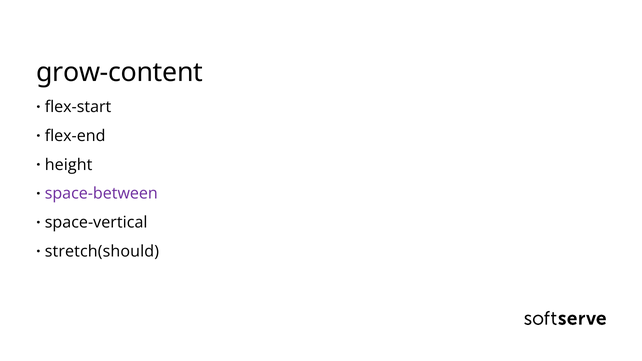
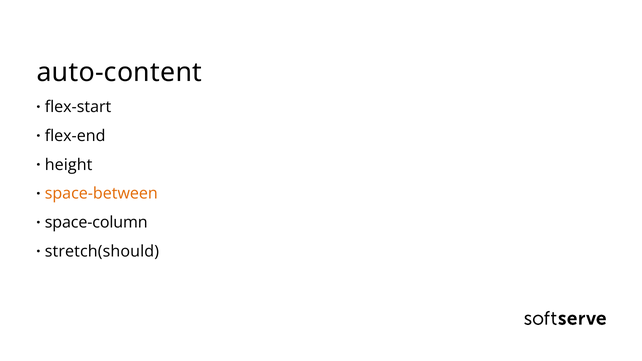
grow-content: grow-content -> auto-content
space-between colour: purple -> orange
space-vertical: space-vertical -> space-column
